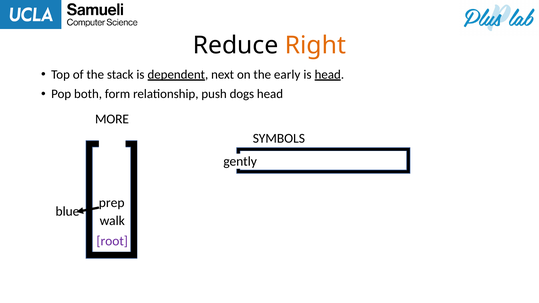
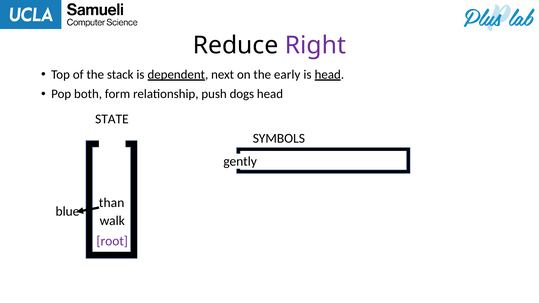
Right colour: orange -> purple
MORE: MORE -> STATE
prep: prep -> than
